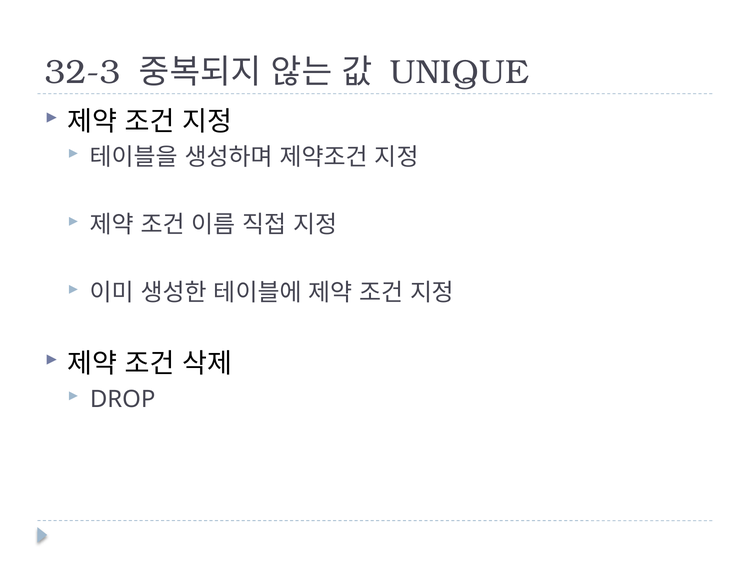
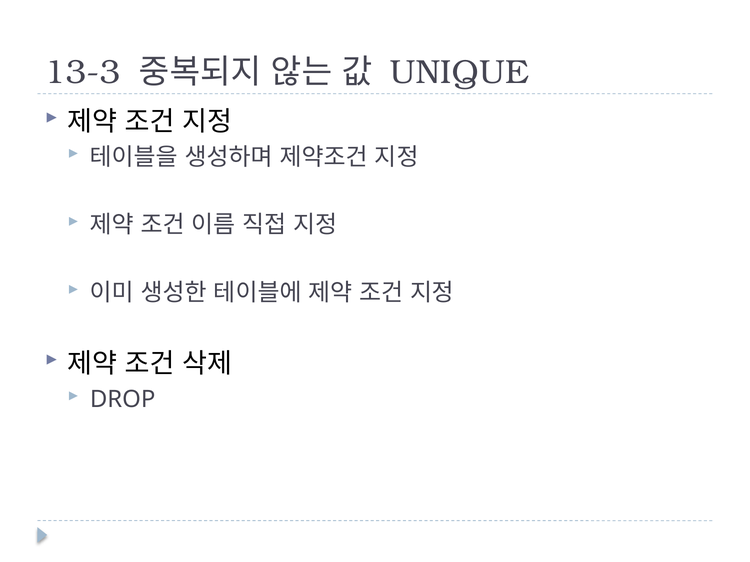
32-3: 32-3 -> 13-3
